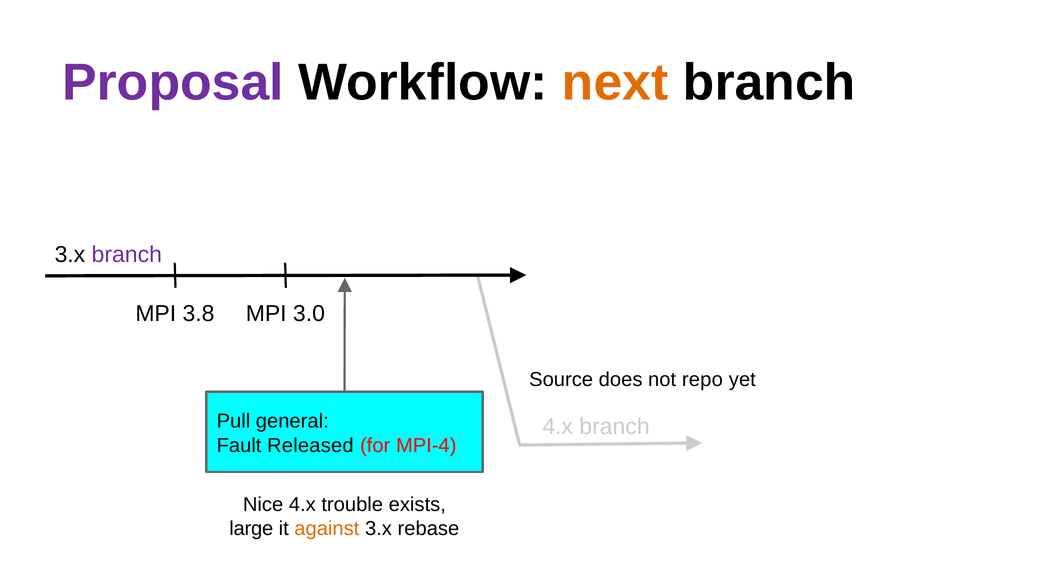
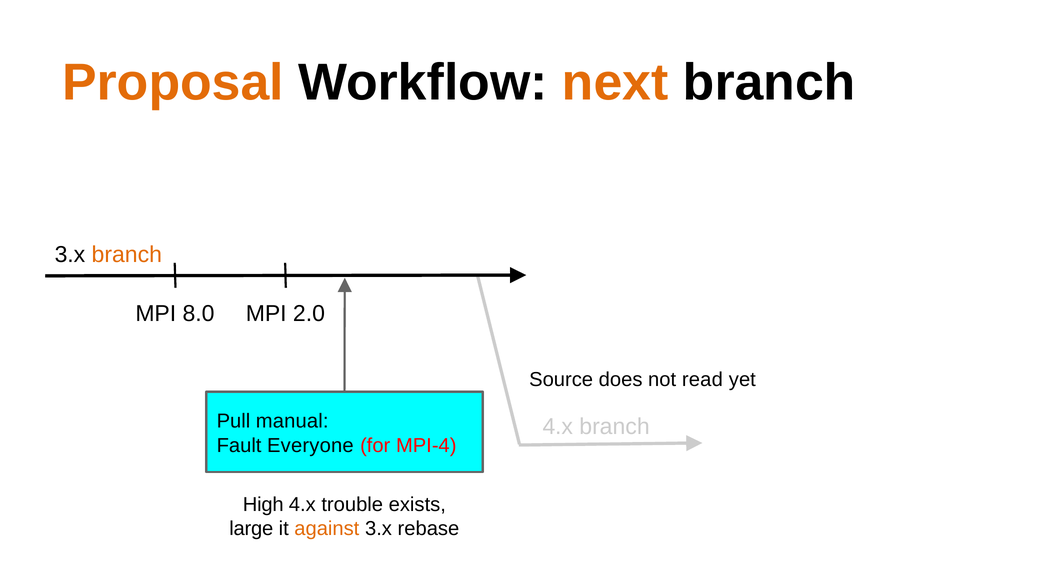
Proposal colour: purple -> orange
branch at (127, 255) colour: purple -> orange
3.8: 3.8 -> 8.0
3.0: 3.0 -> 2.0
repo: repo -> read
general: general -> manual
Released: Released -> Everyone
Nice: Nice -> High
